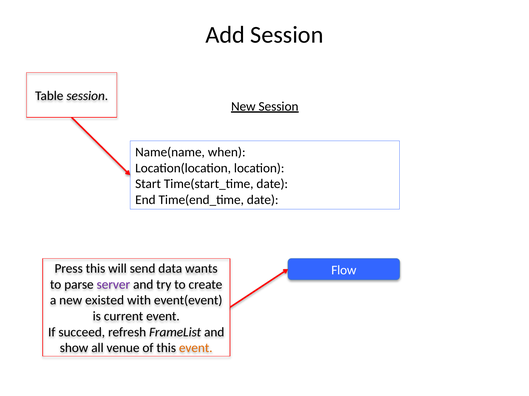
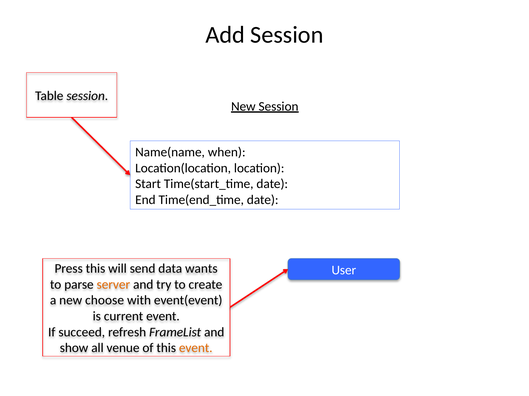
Flow: Flow -> User
server colour: purple -> orange
existed: existed -> choose
